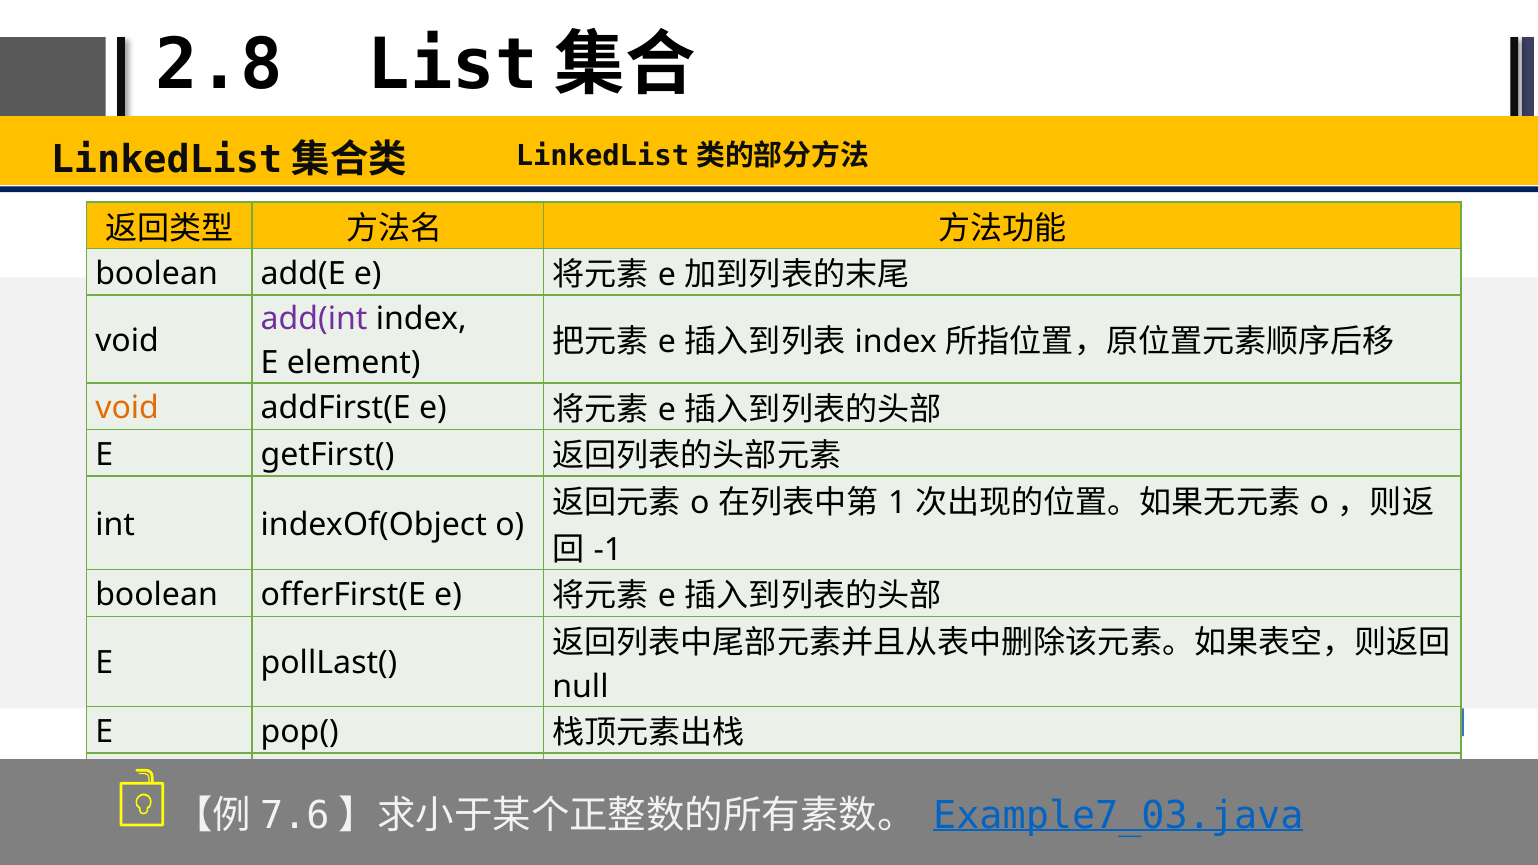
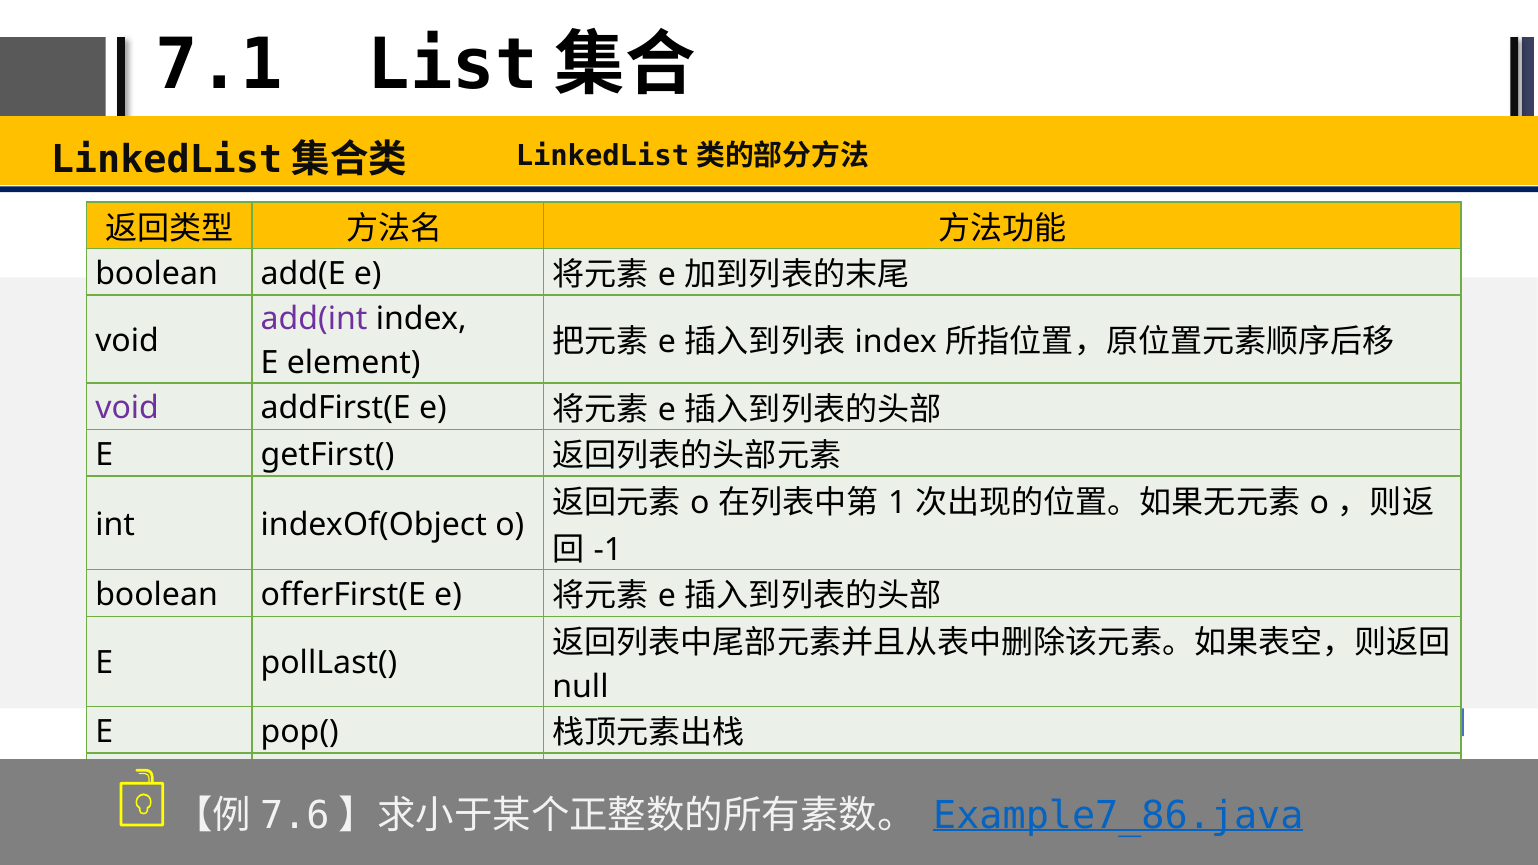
2.8: 2.8 -> 7.1
void at (127, 408) colour: orange -> purple
Example7_03.java: Example7_03.java -> Example7_86.java
